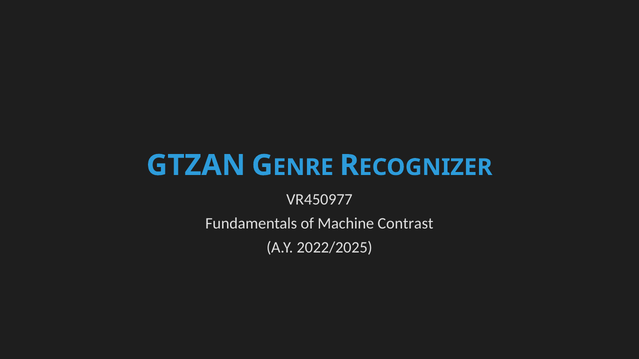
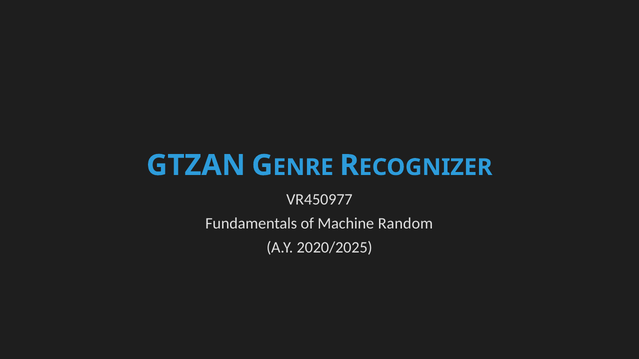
Contrast: Contrast -> Random
2022/2025: 2022/2025 -> 2020/2025
